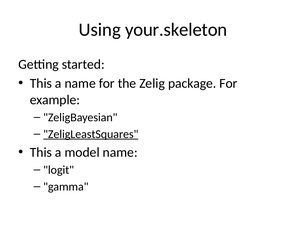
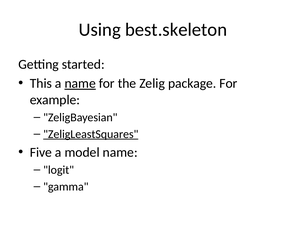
your.skeleton: your.skeleton -> best.skeleton
name at (80, 83) underline: none -> present
This at (41, 152): This -> Five
